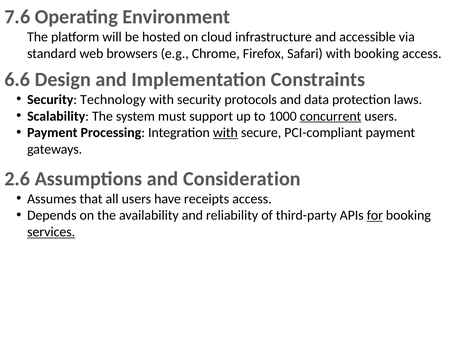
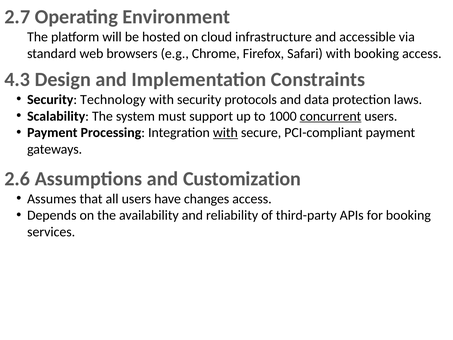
7.6: 7.6 -> 2.7
6.6: 6.6 -> 4.3
Consideration: Consideration -> Customization
receipts: receipts -> changes
for underline: present -> none
services underline: present -> none
